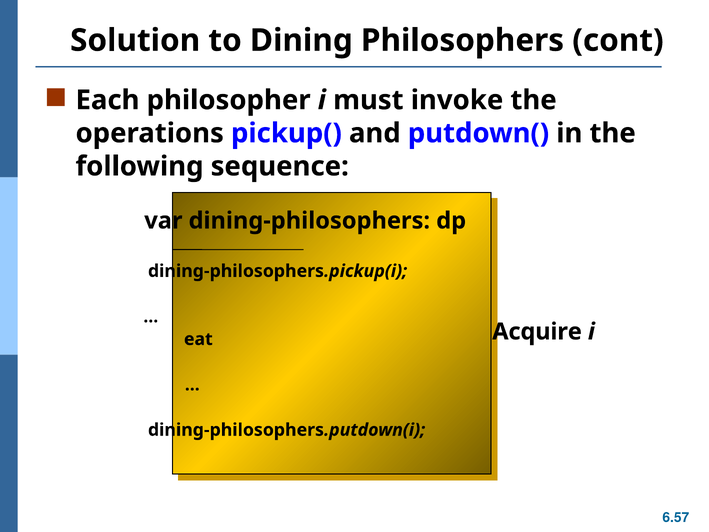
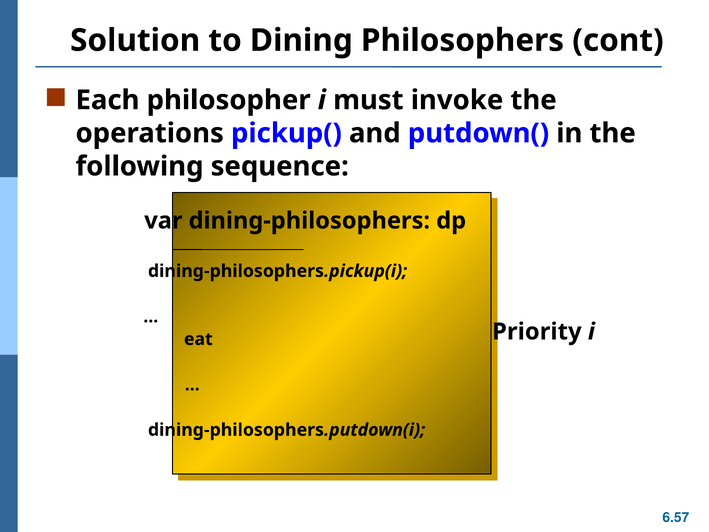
Acquire: Acquire -> Priority
